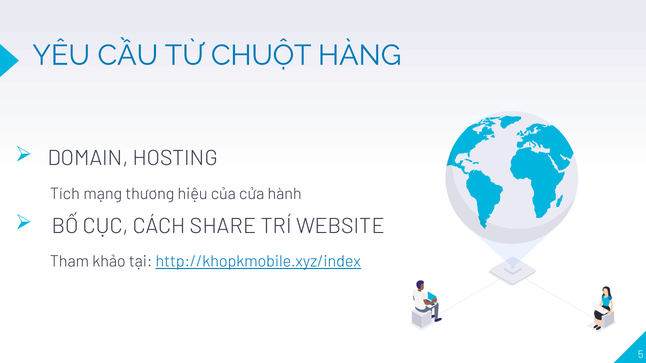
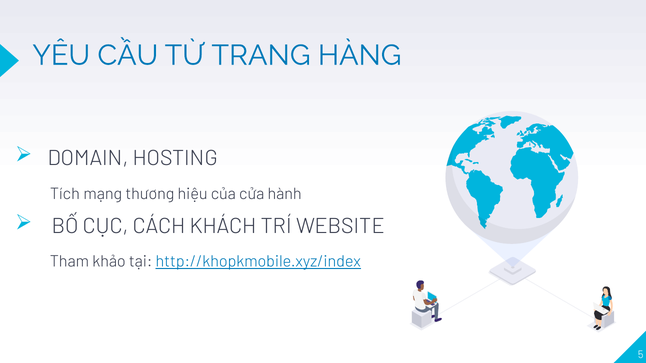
CHUỘT: CHUỘT -> TRANG
SHARE: SHARE -> KHÁCH
